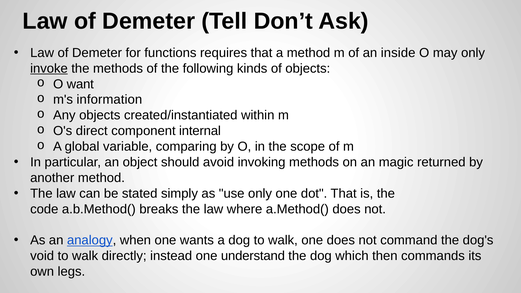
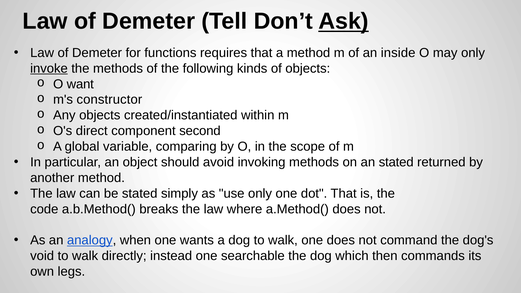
Ask underline: none -> present
information: information -> constructor
internal: internal -> second
an magic: magic -> stated
understand: understand -> searchable
